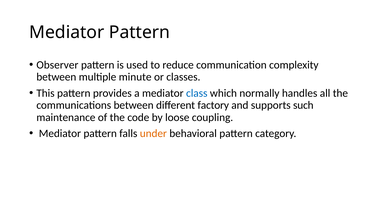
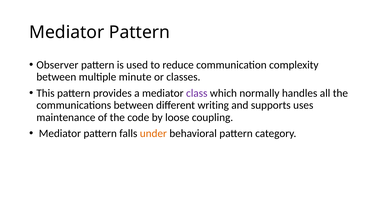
class colour: blue -> purple
factory: factory -> writing
such: such -> uses
